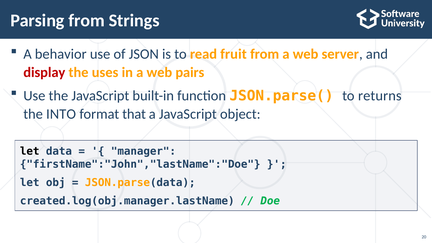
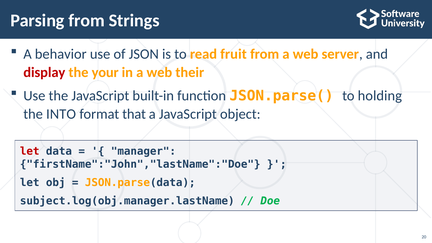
uses: uses -> your
pairs: pairs -> their
returns: returns -> holding
let at (30, 151) colour: black -> red
created.log(obj.manager.lastName: created.log(obj.manager.lastName -> subject.log(obj.manager.lastName
